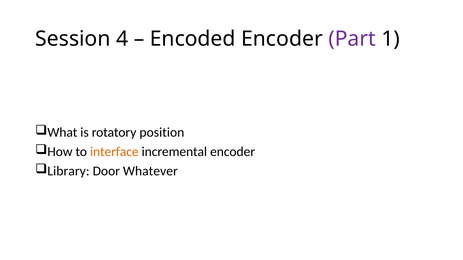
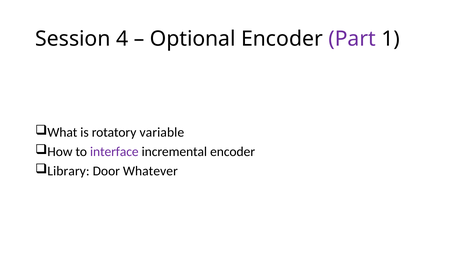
Encoded: Encoded -> Optional
position: position -> variable
interface colour: orange -> purple
